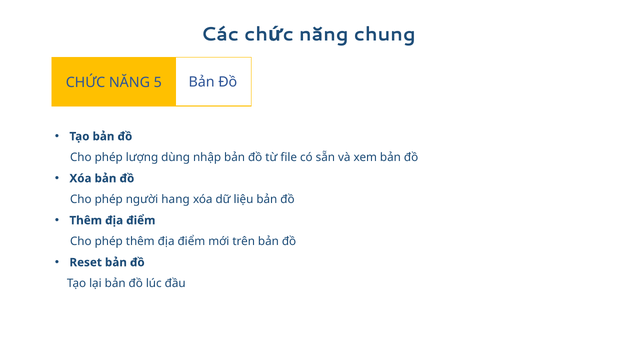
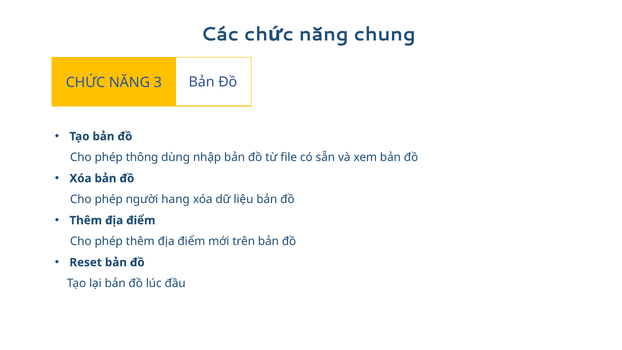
5: 5 -> 3
lượng: lượng -> thông
